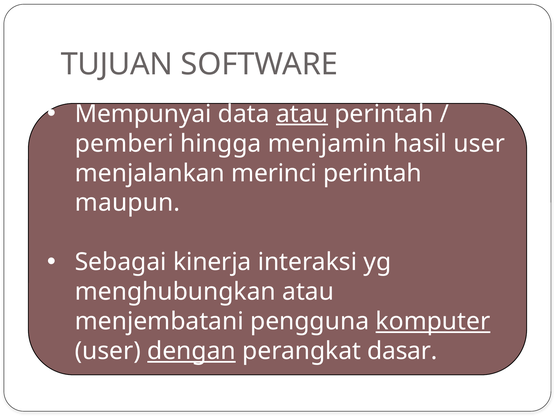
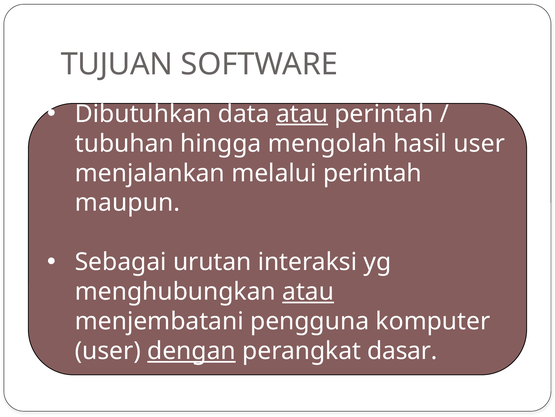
Mempunyai: Mempunyai -> Dibutuhkan
pemberi: pemberi -> tubuhan
menjamin: menjamin -> mengolah
merinci: merinci -> melalui
kinerja: kinerja -> urutan
atau at (308, 291) underline: none -> present
komputer underline: present -> none
